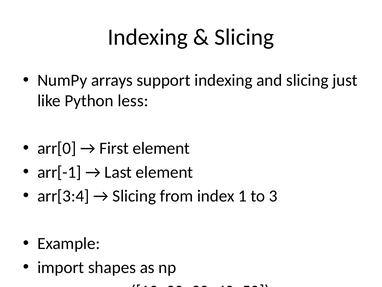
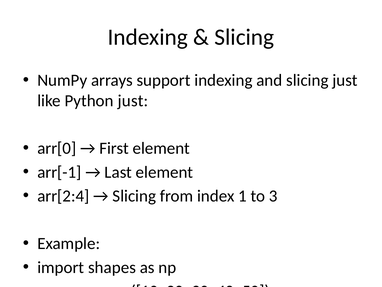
Python less: less -> just
arr[3:4: arr[3:4 -> arr[2:4
